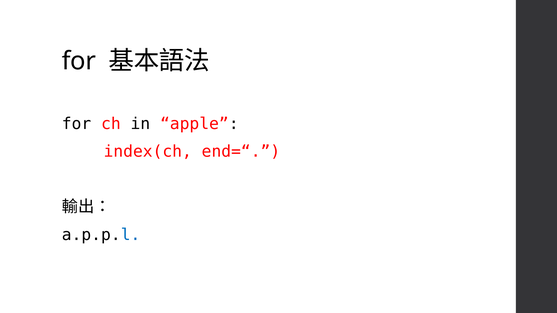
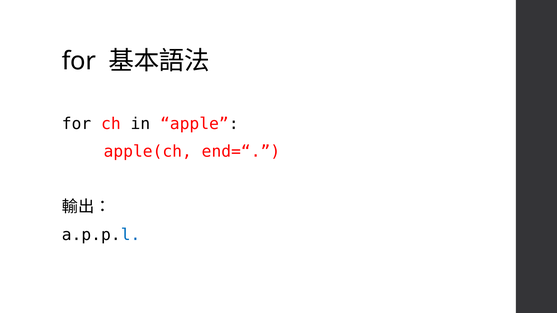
index(ch: index(ch -> apple(ch
